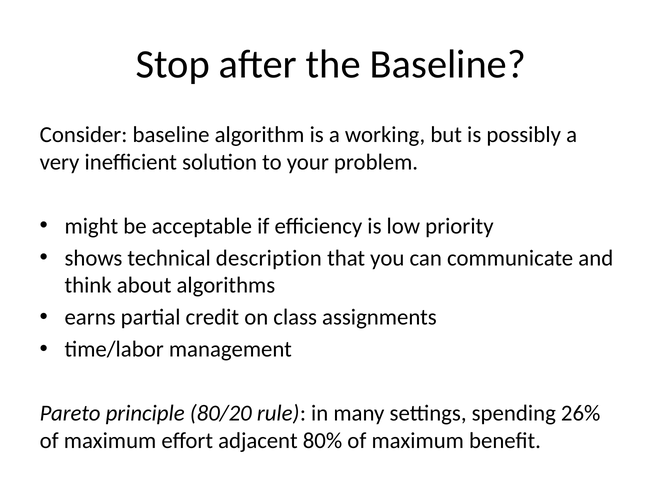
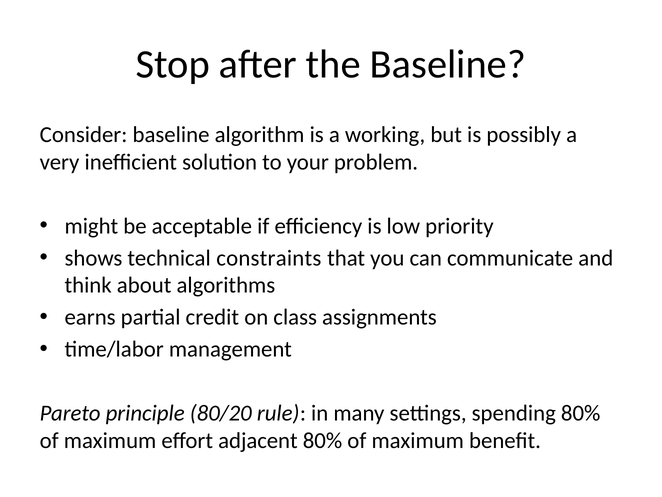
description: description -> constraints
spending 26%: 26% -> 80%
